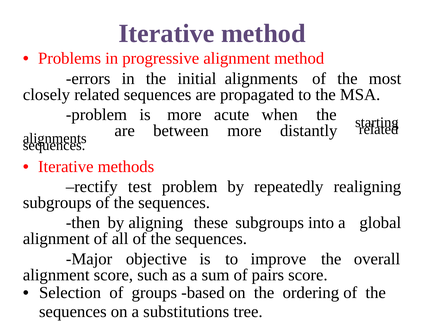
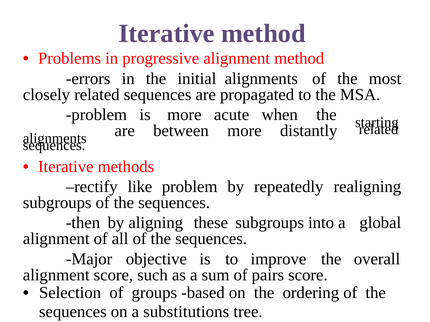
test: test -> like
